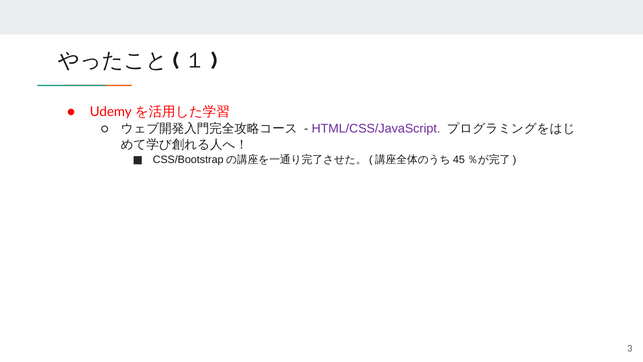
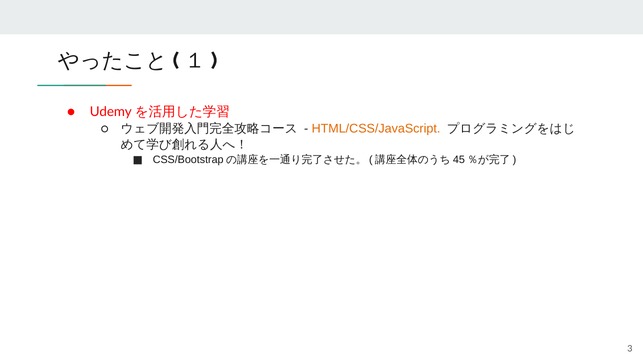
HTML/CSS/JavaScript colour: purple -> orange
